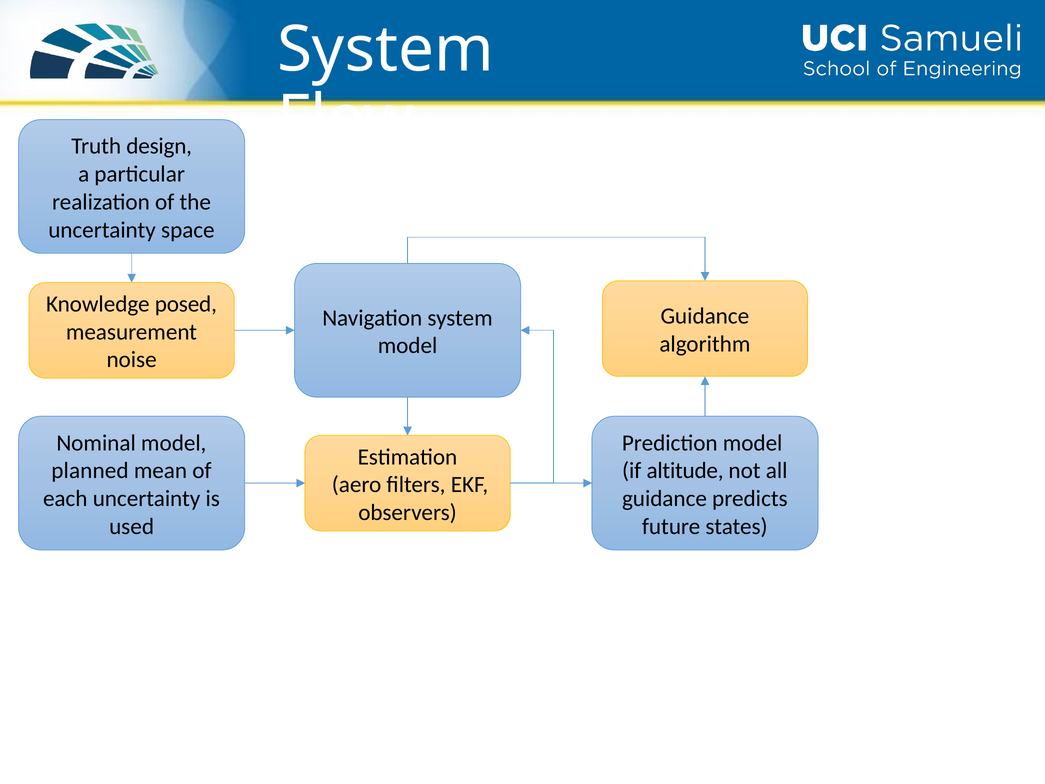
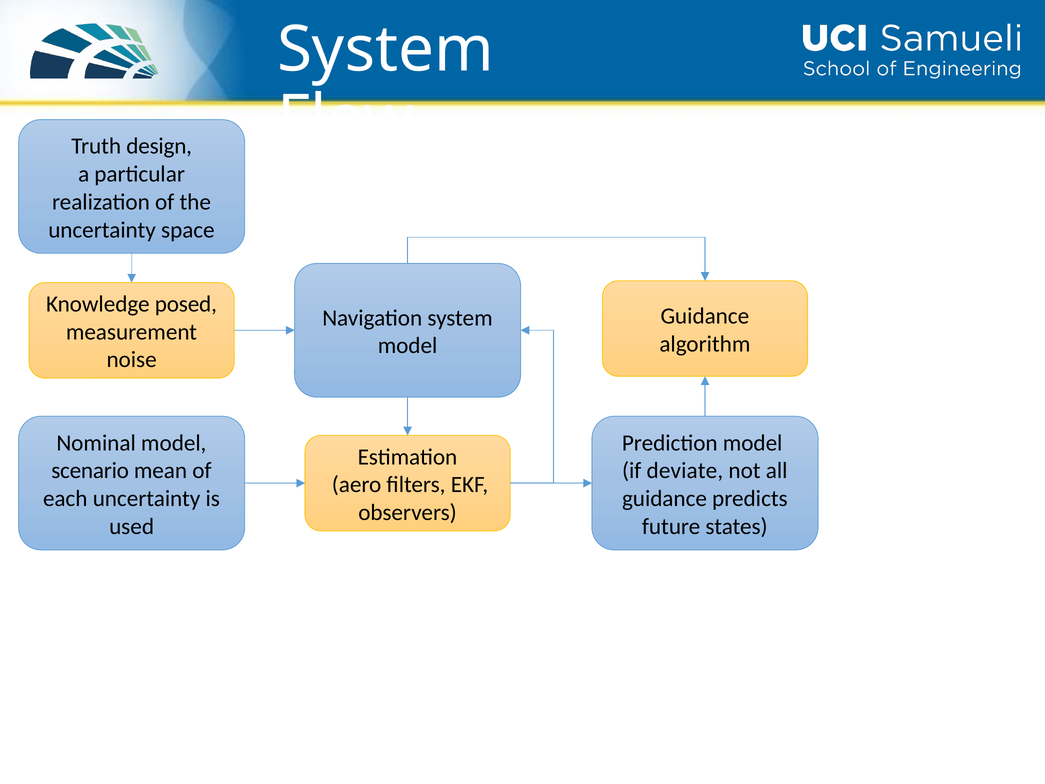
planned: planned -> scenario
altitude: altitude -> deviate
